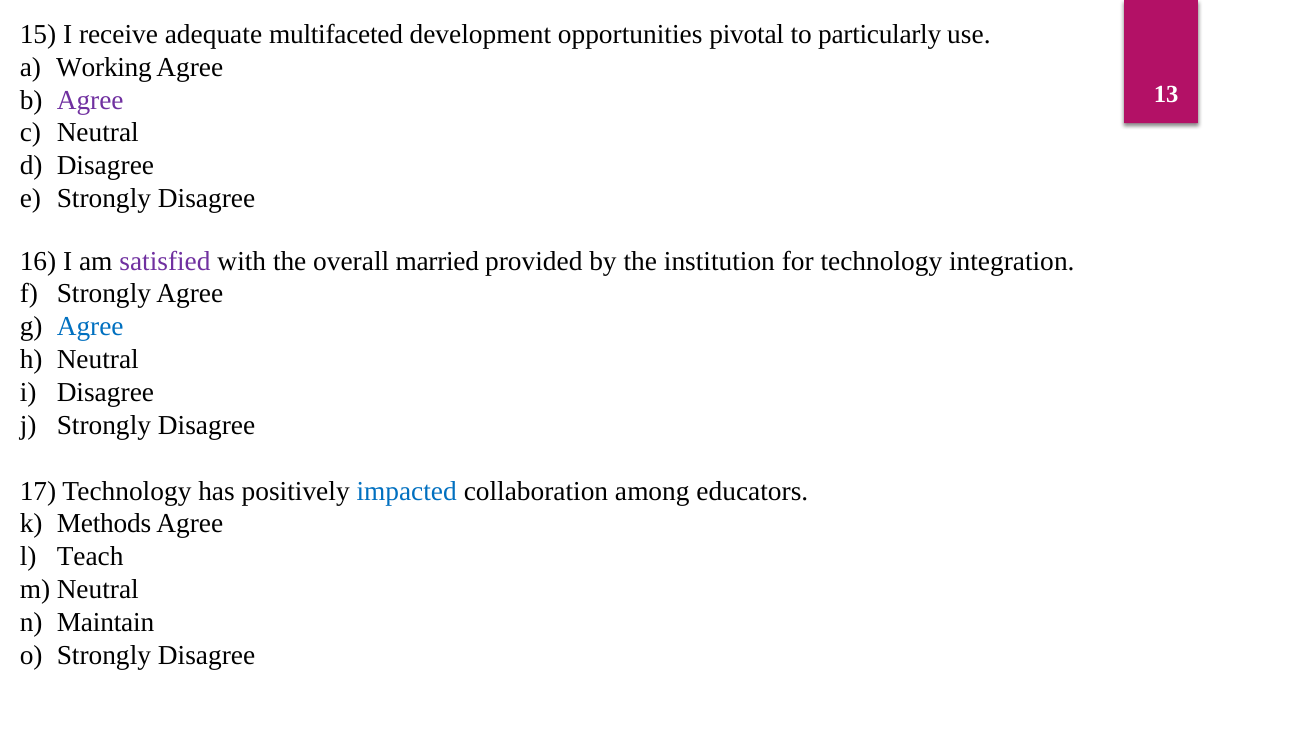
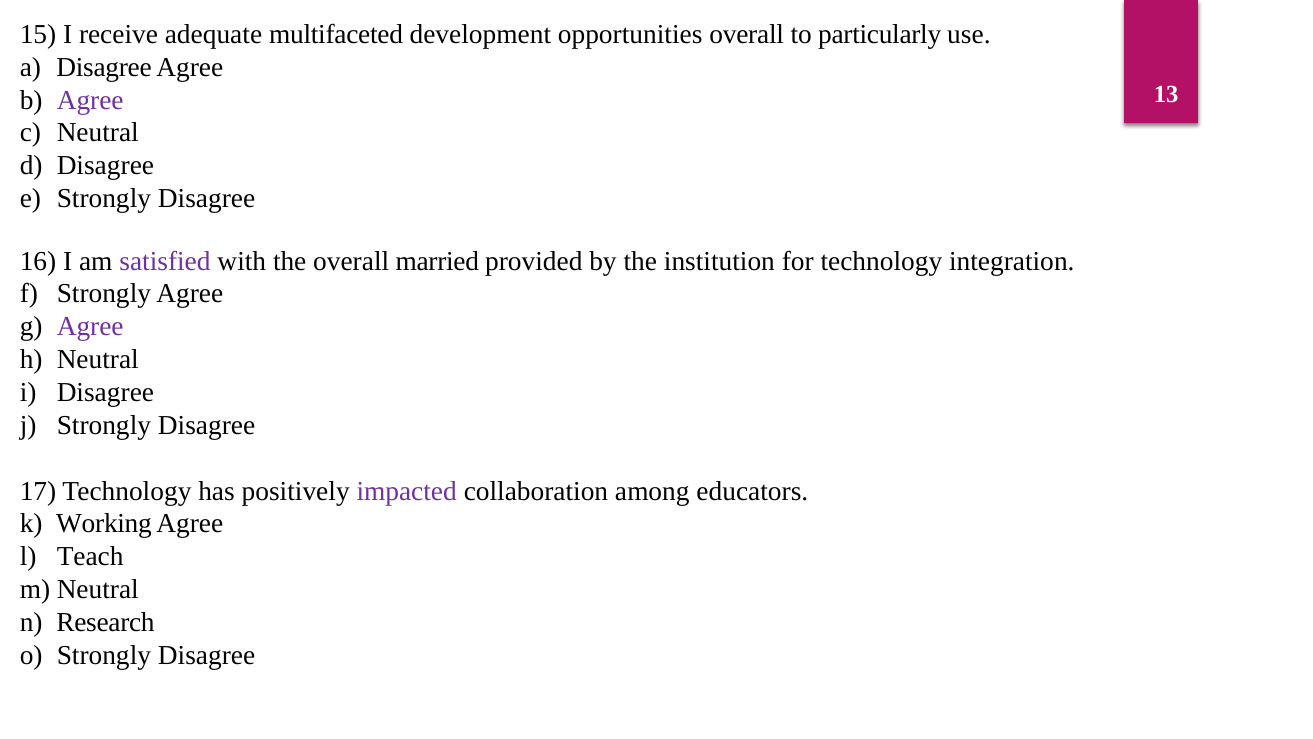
opportunities pivotal: pivotal -> overall
Working at (104, 67): Working -> Disagree
Agree at (90, 327) colour: blue -> purple
impacted colour: blue -> purple
Methods: Methods -> Working
Maintain: Maintain -> Research
